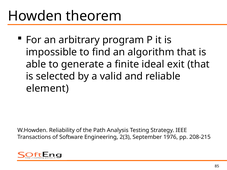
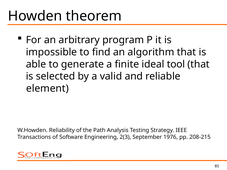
exit: exit -> tool
